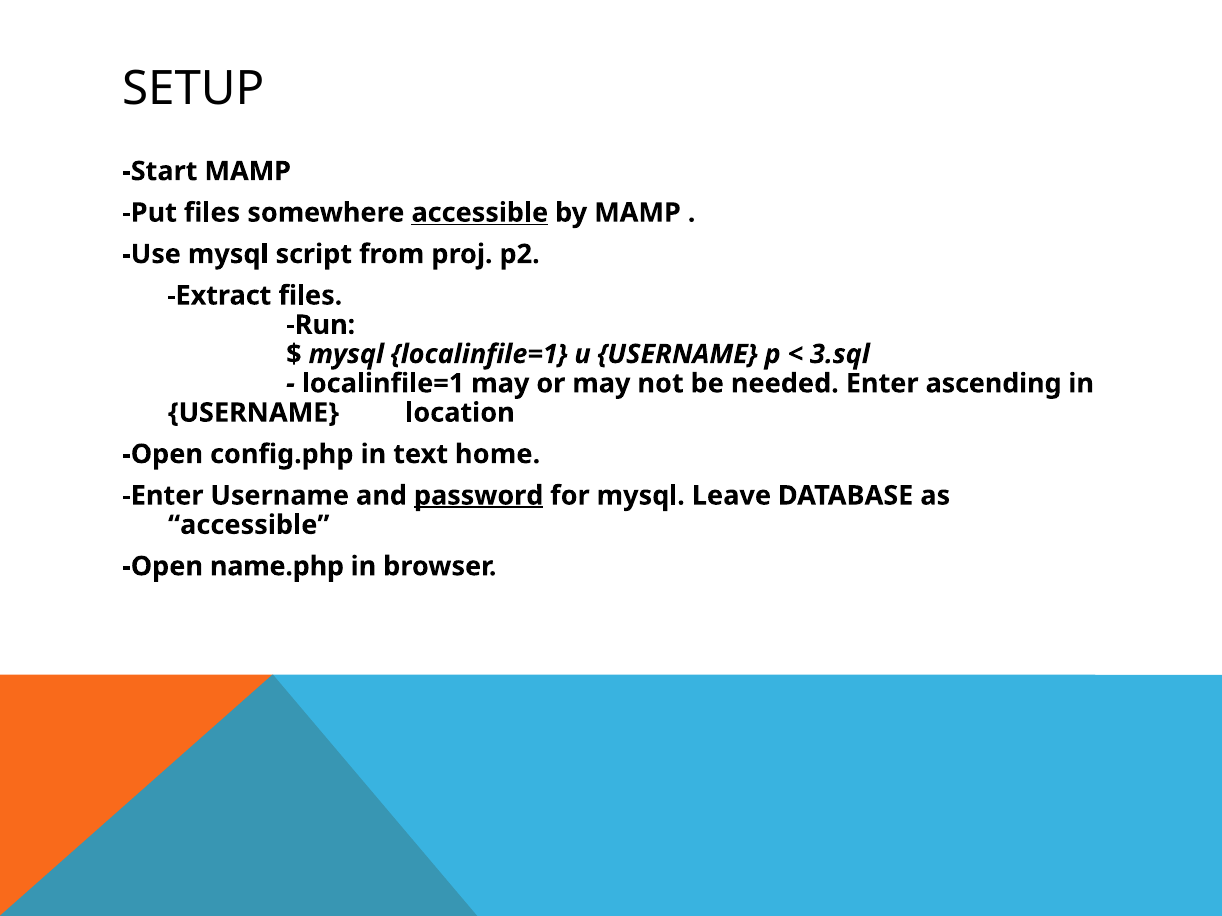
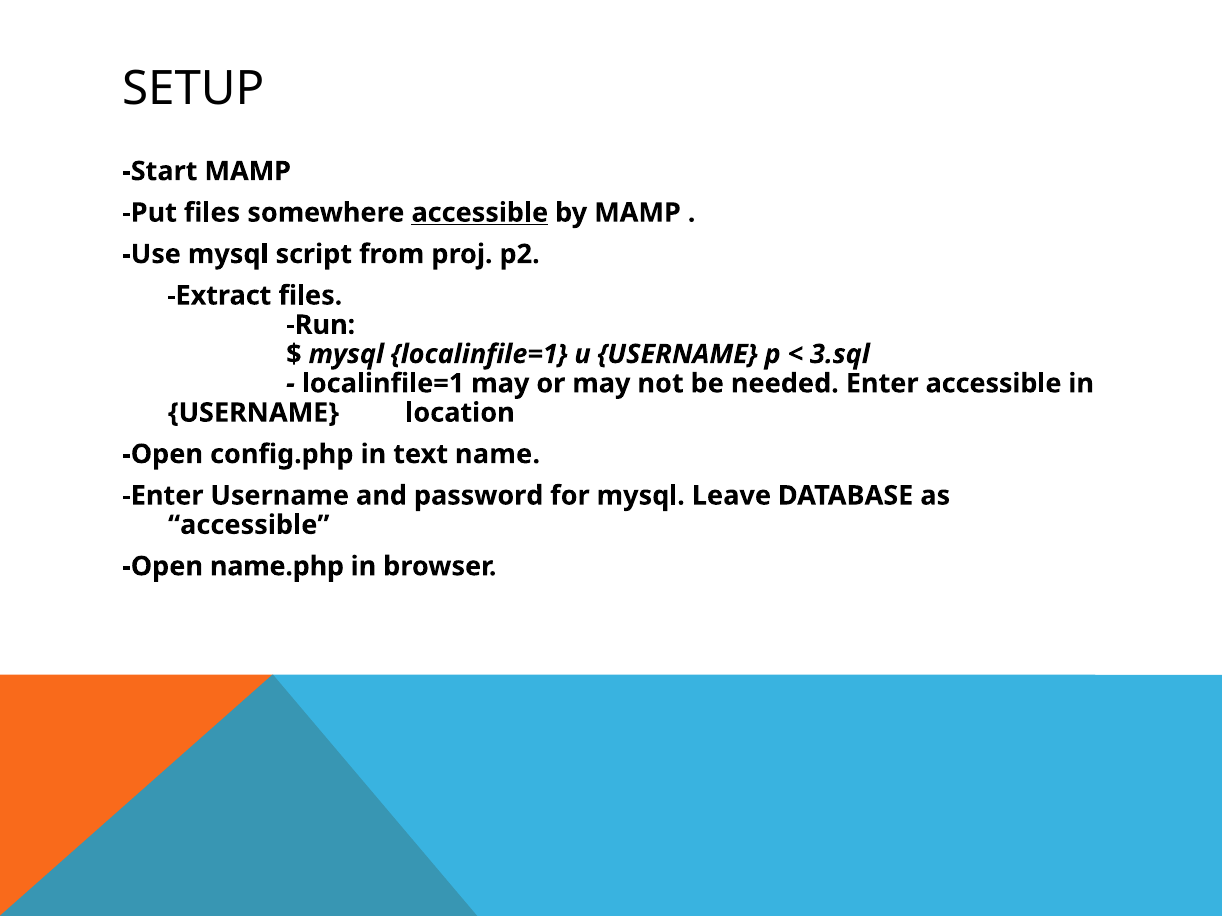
Enter ascending: ascending -> accessible
home: home -> name
password underline: present -> none
